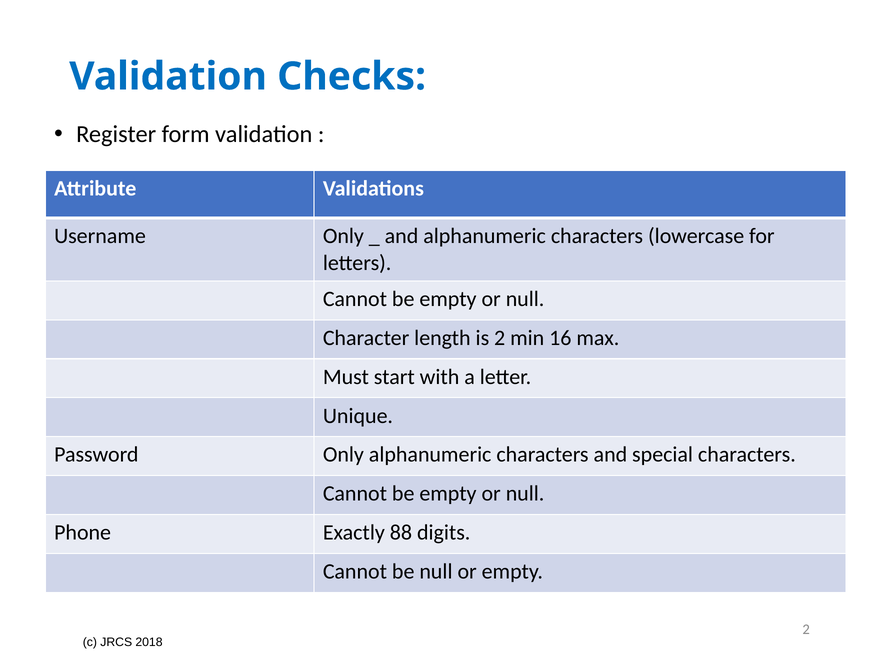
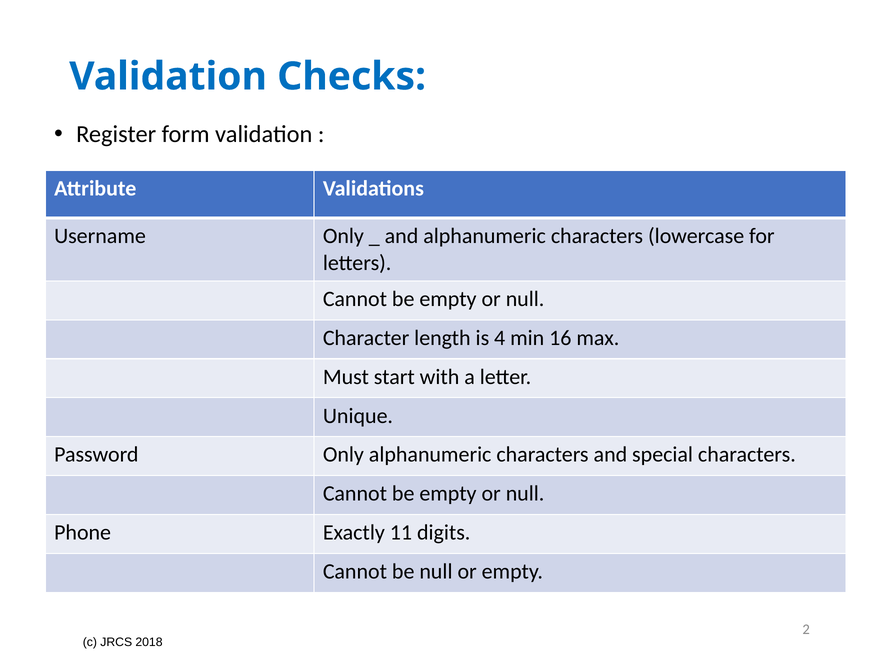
is 2: 2 -> 4
88: 88 -> 11
